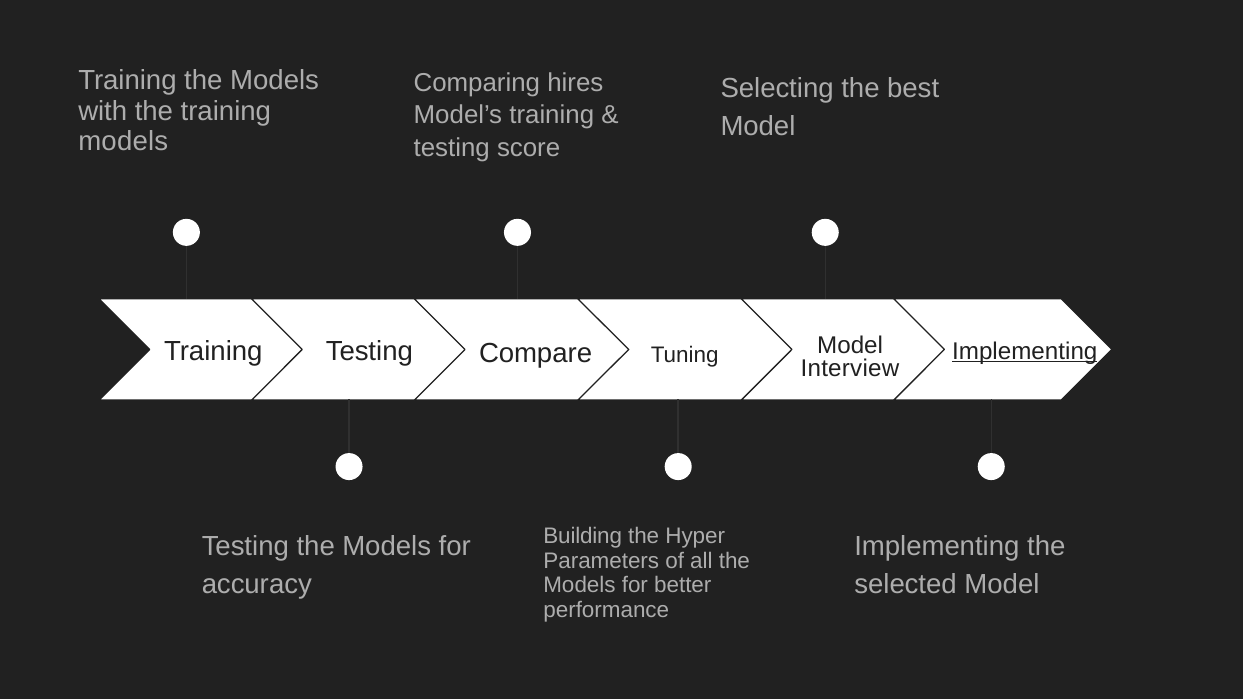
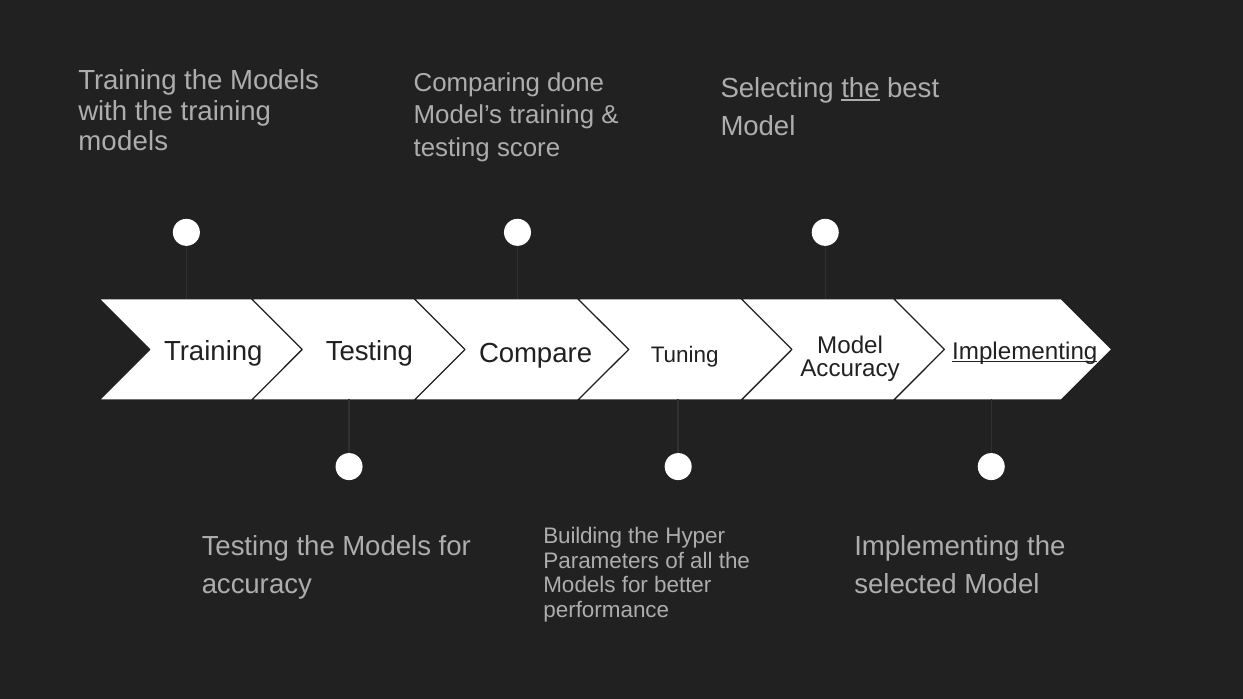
hires: hires -> done
the at (861, 88) underline: none -> present
Interview at (850, 368): Interview -> Accuracy
